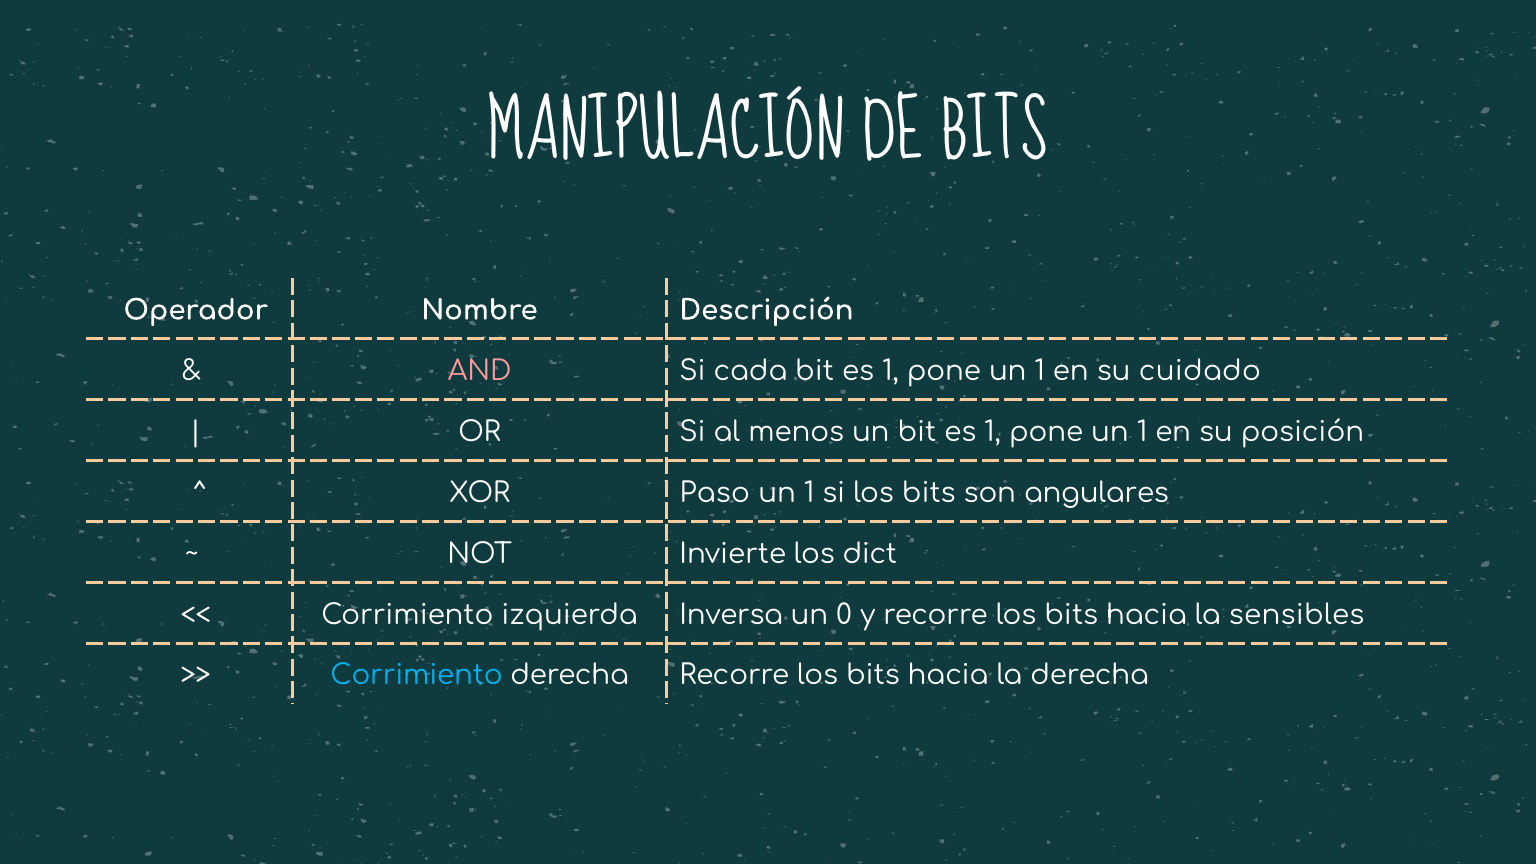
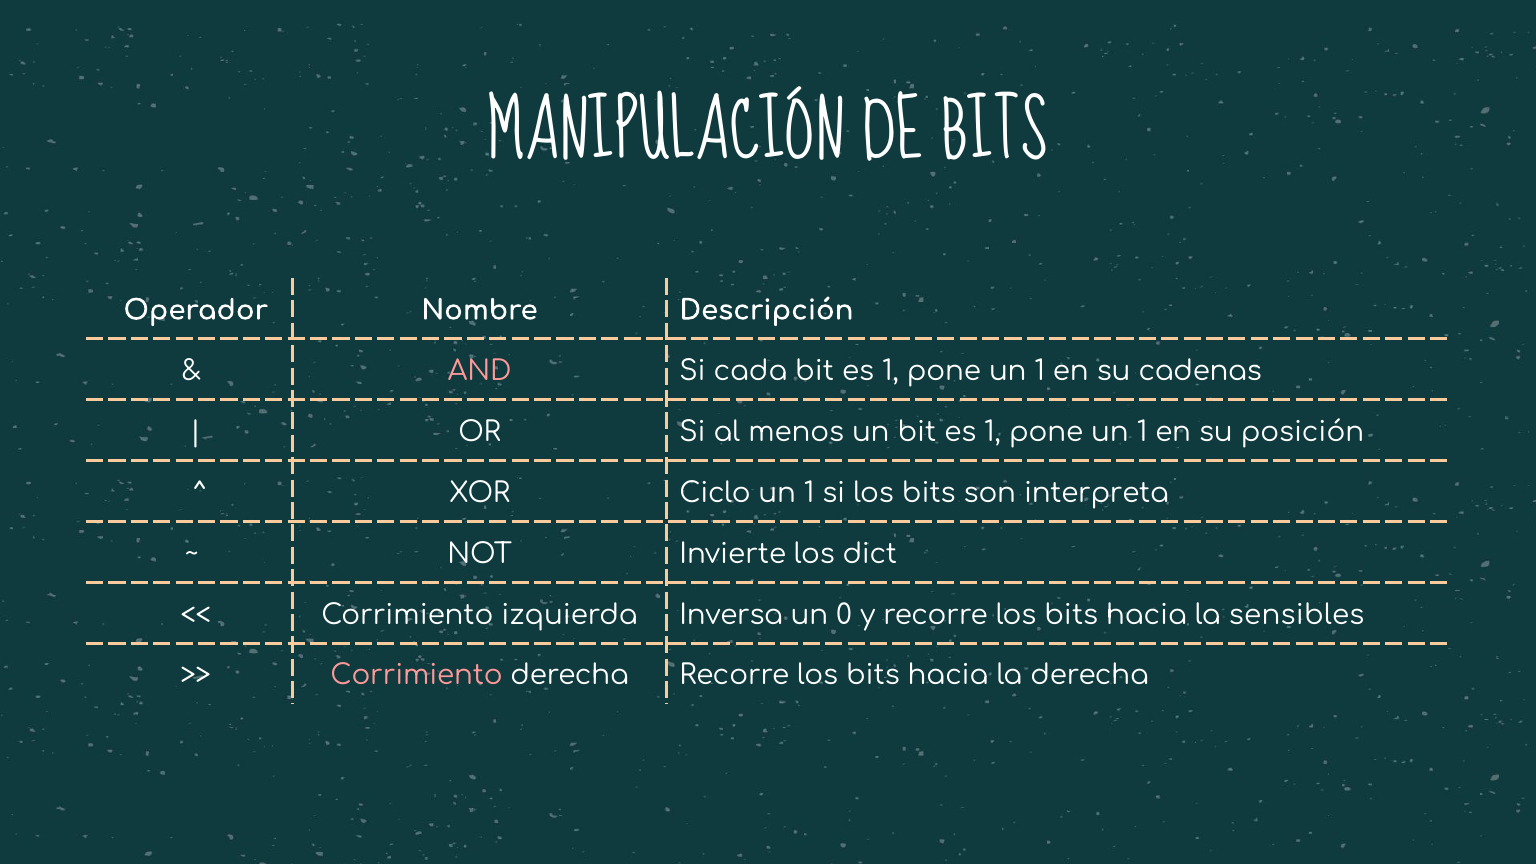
cuidado: cuidado -> cadenas
Paso: Paso -> Ciclo
angulares: angulares -> interpreta
Corrimiento at (416, 676) colour: light blue -> pink
